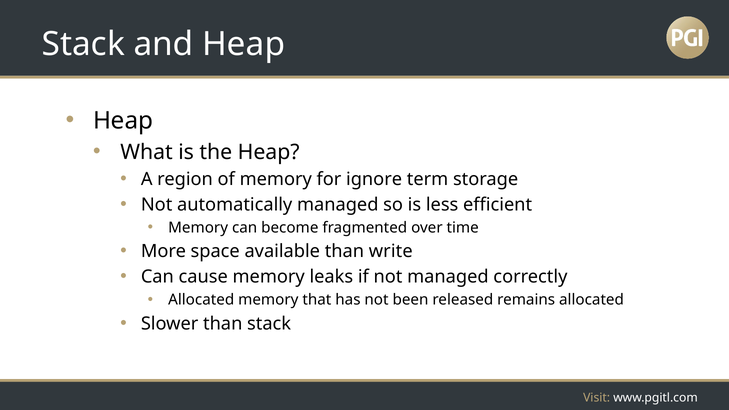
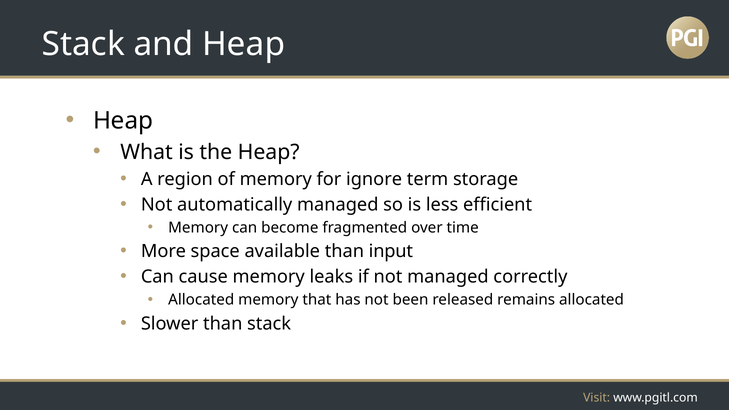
write: write -> input
